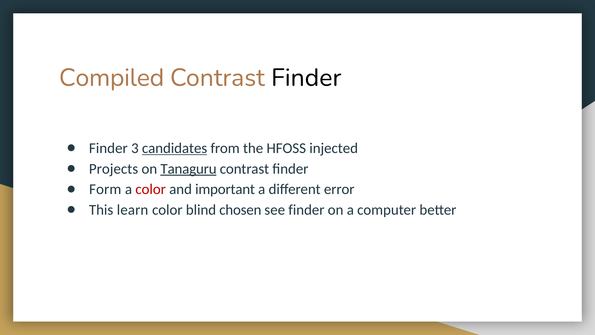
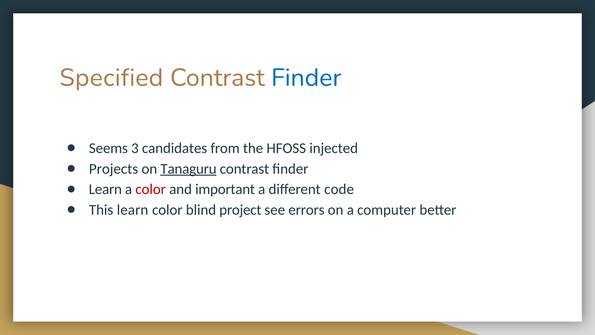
Compiled: Compiled -> Specified
Finder at (306, 78) colour: black -> blue
Finder at (108, 148): Finder -> Seems
candidates underline: present -> none
Form at (105, 189): Form -> Learn
error: error -> code
chosen: chosen -> project
see finder: finder -> errors
